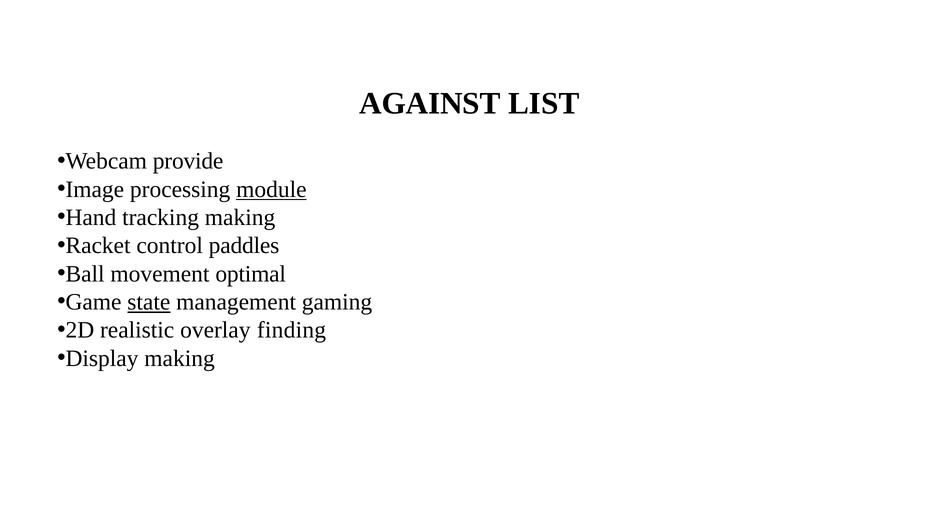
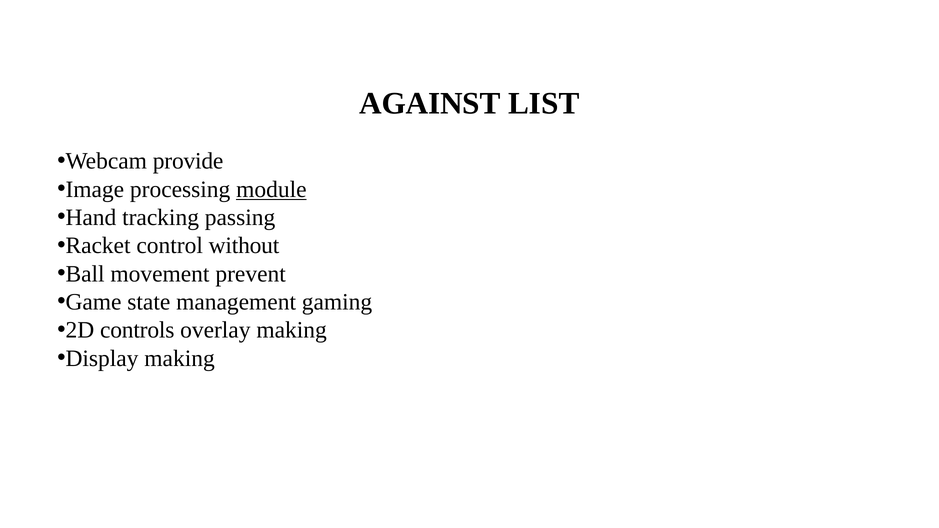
tracking making: making -> passing
paddles: paddles -> without
optimal: optimal -> prevent
state underline: present -> none
realistic: realistic -> controls
overlay finding: finding -> making
